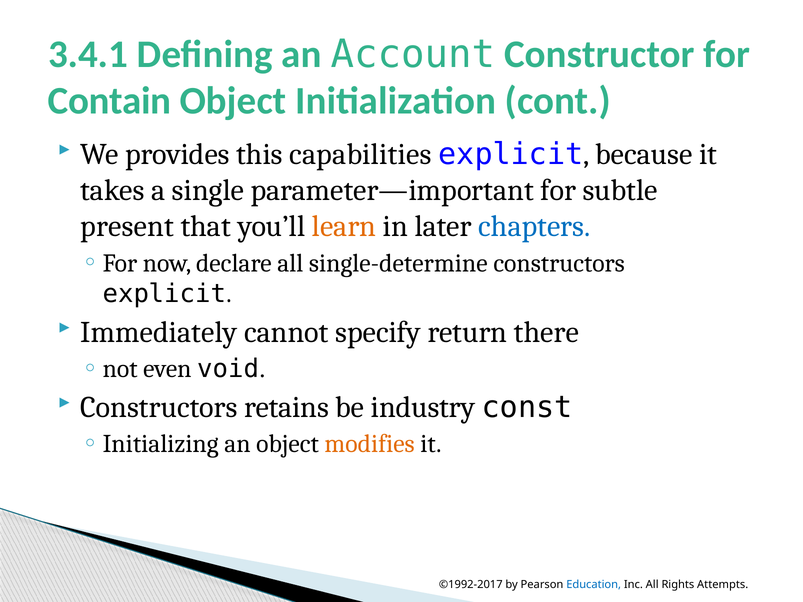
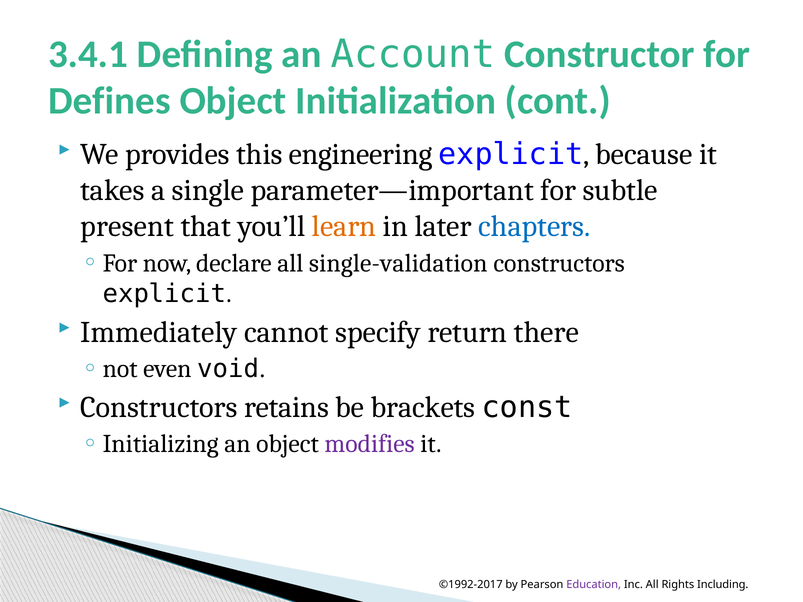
Contain: Contain -> Defines
capabilities: capabilities -> engineering
single-determine: single-determine -> single-validation
industry: industry -> brackets
modifies colour: orange -> purple
Education colour: blue -> purple
Attempts: Attempts -> Including
